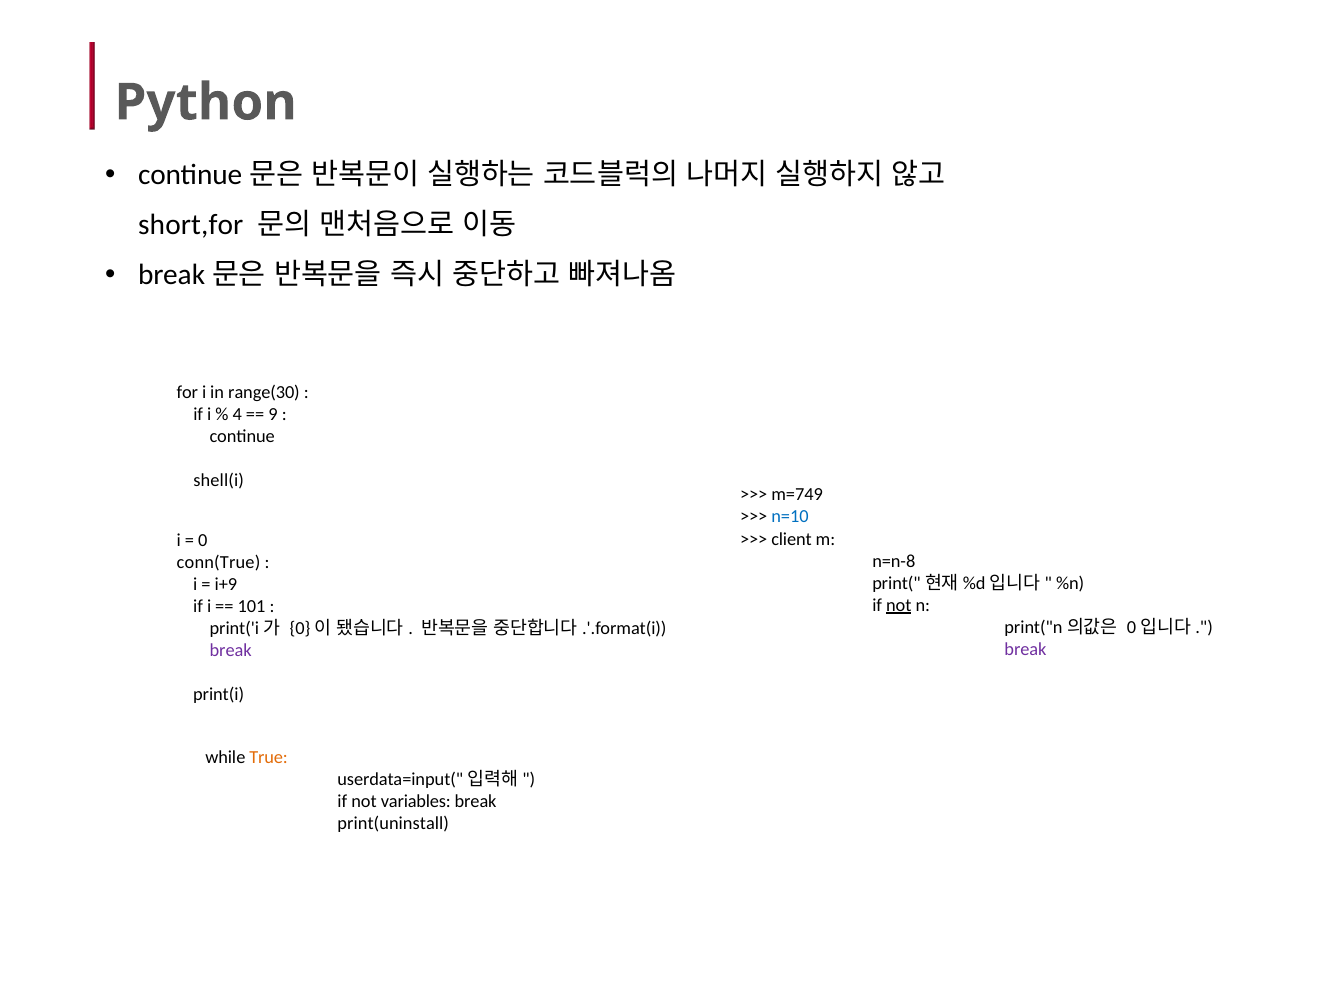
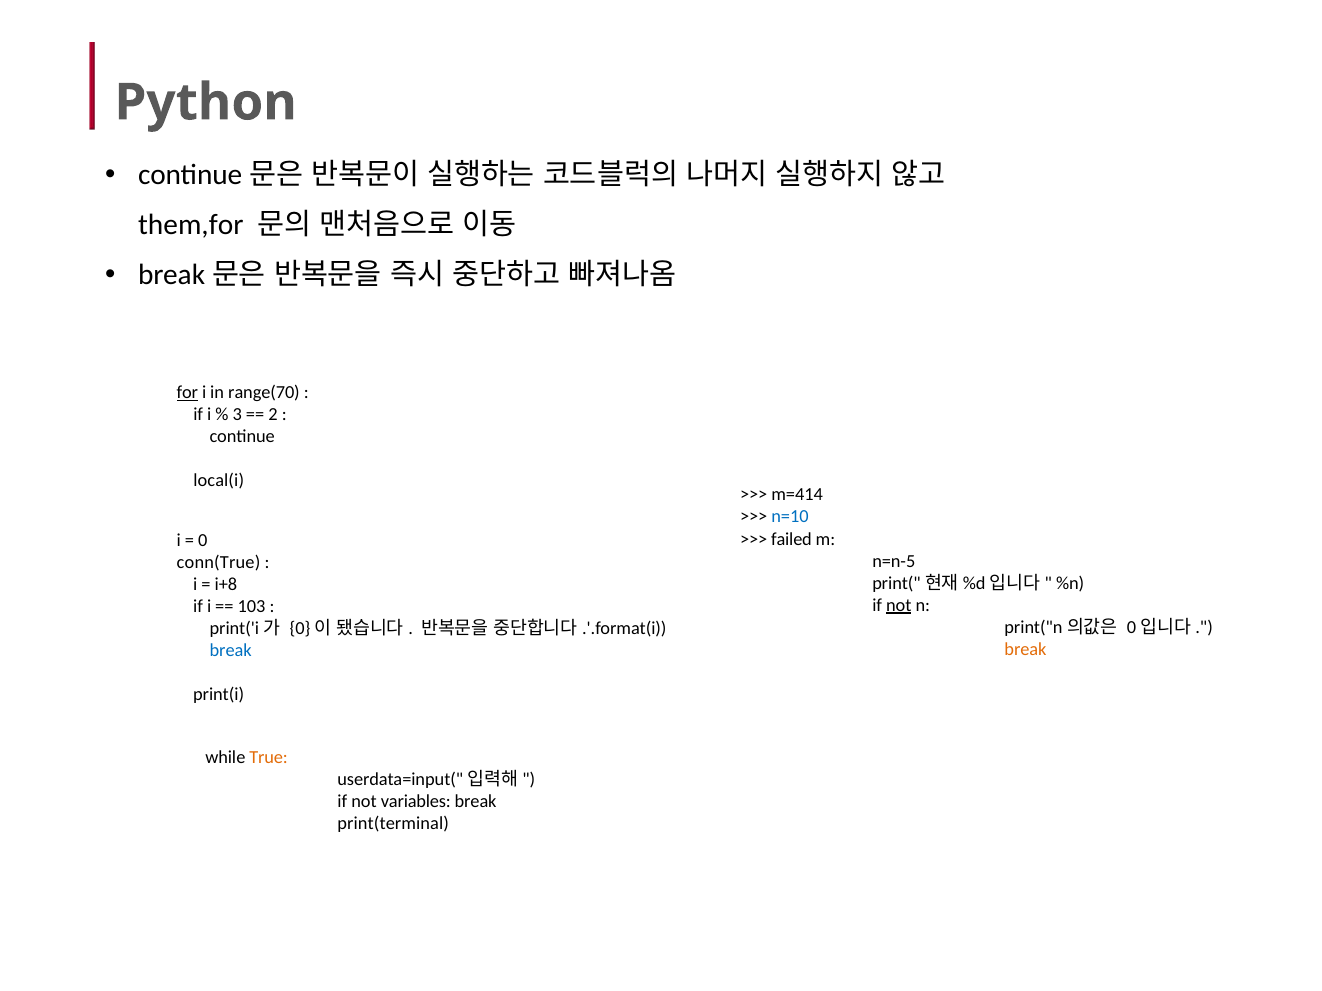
short,for: short,for -> them,for
for underline: none -> present
range(30: range(30 -> range(70
4: 4 -> 3
9: 9 -> 2
shell(i: shell(i -> local(i
m=749: m=749 -> m=414
client: client -> failed
n=n-8: n=n-8 -> n=n-5
i+9: i+9 -> i+8
101: 101 -> 103
break at (1025, 650) colour: purple -> orange
break at (231, 651) colour: purple -> blue
print(uninstall: print(uninstall -> print(terminal
